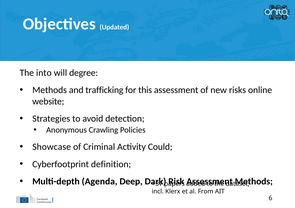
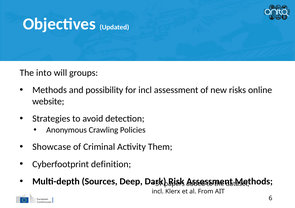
degree: degree -> groups
trafficking: trafficking -> possibility
for this: this -> incl
Could: Could -> Them
Agenda: Agenda -> Sources
